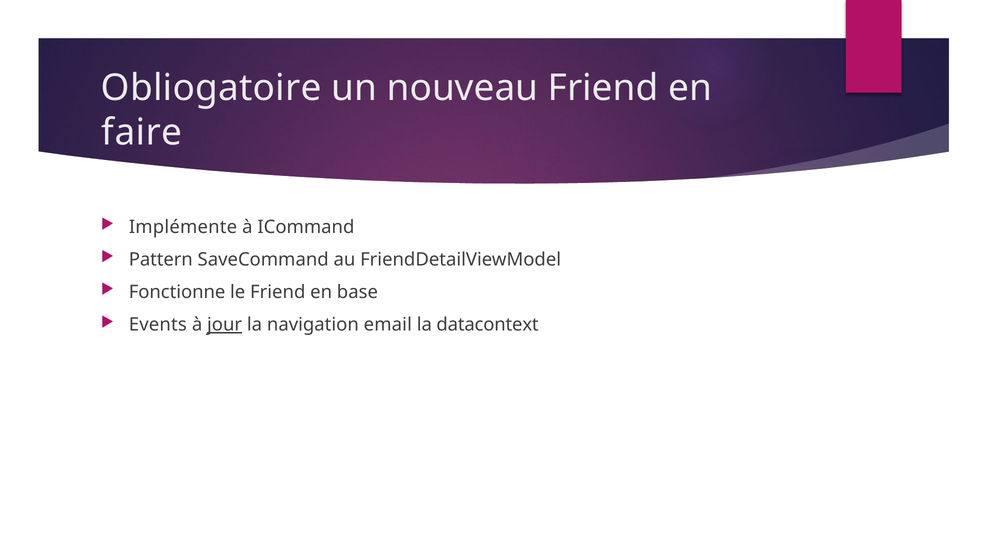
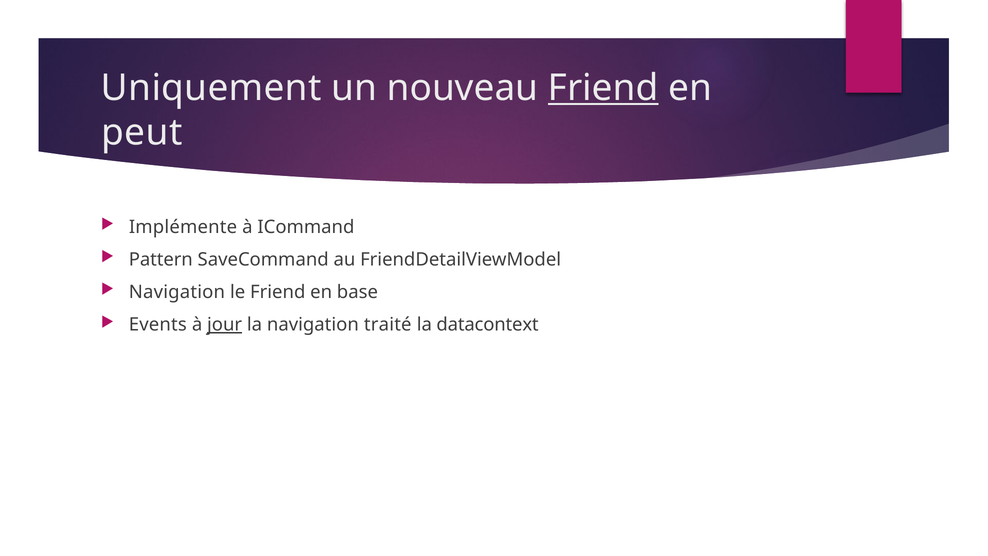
Obliogatoire: Obliogatoire -> Uniquement
Friend at (603, 88) underline: none -> present
faire: faire -> peut
Fonctionne at (177, 292): Fonctionne -> Navigation
email: email -> traité
